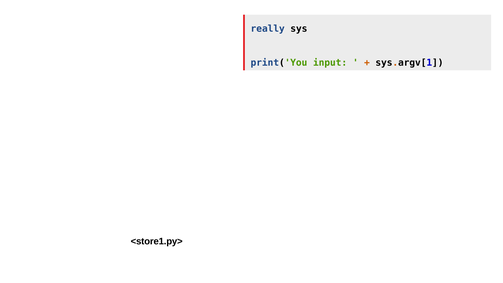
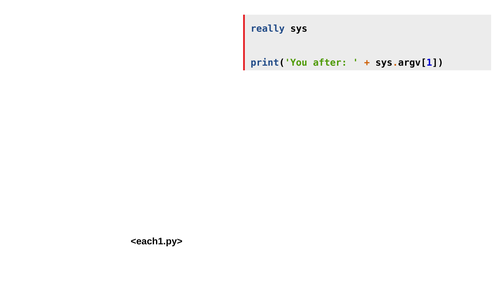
input: input -> after
<store1.py>: <store1.py> -> <each1.py>
